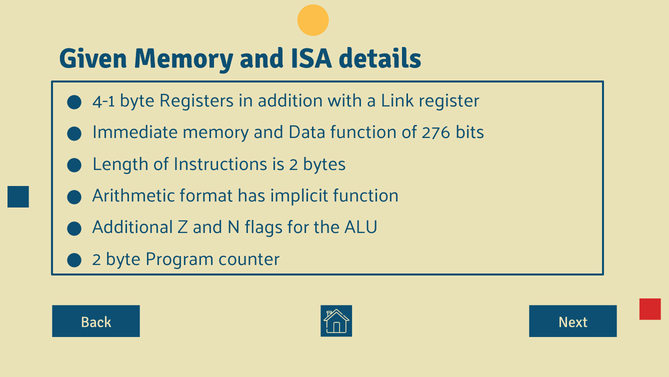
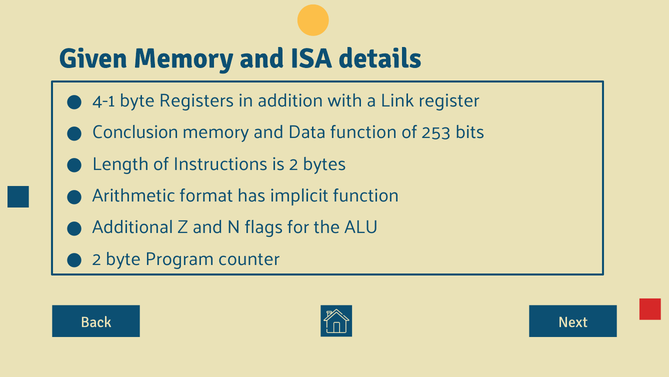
Immediate: Immediate -> Conclusion
276: 276 -> 253
